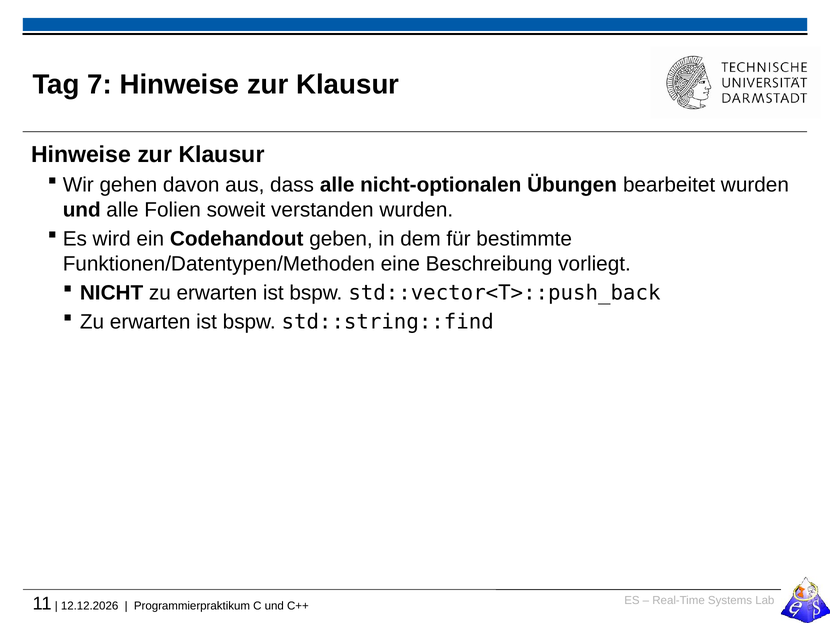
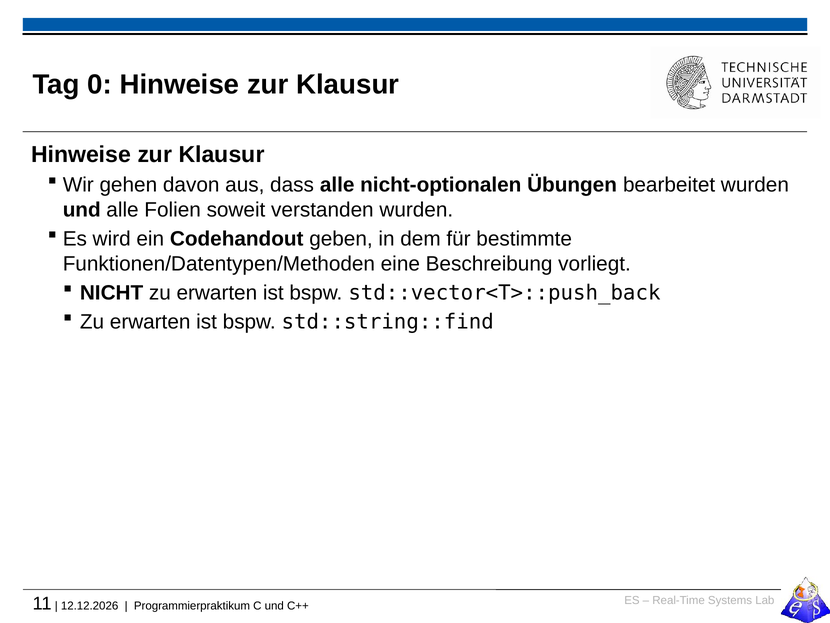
7: 7 -> 0
